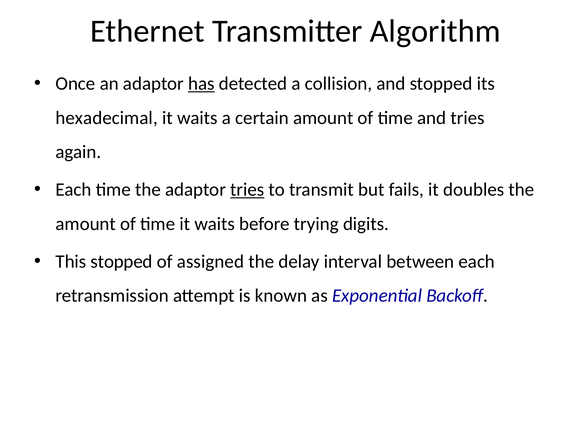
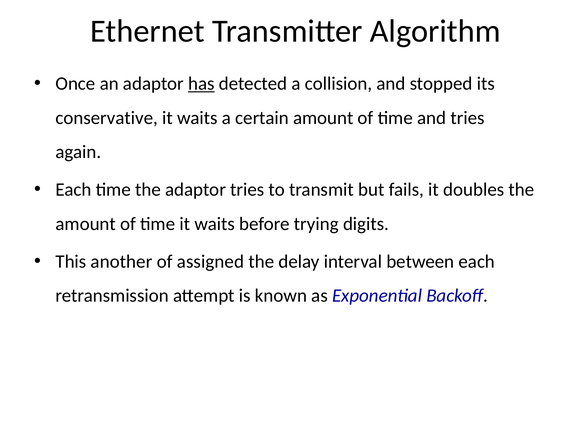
hexadecimal: hexadecimal -> conservative
tries at (247, 190) underline: present -> none
This stopped: stopped -> another
